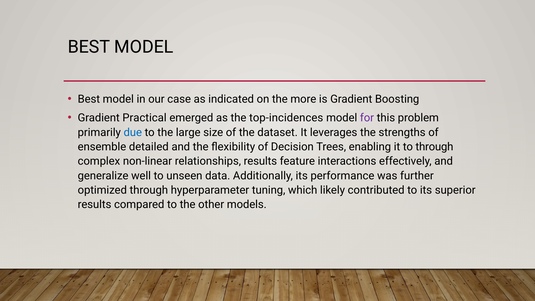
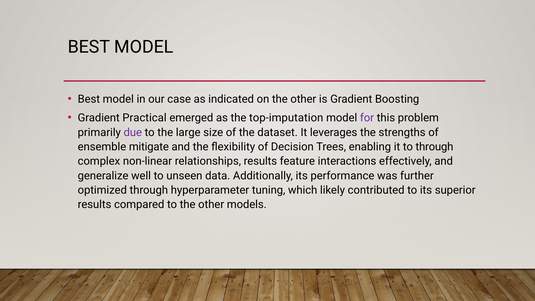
on the more: more -> other
top-incidences: top-incidences -> top-imputation
due colour: blue -> purple
detailed: detailed -> mitigate
